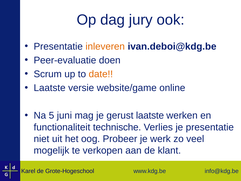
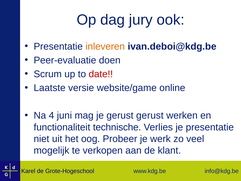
date colour: orange -> red
5: 5 -> 4
gerust laatste: laatste -> gerust
